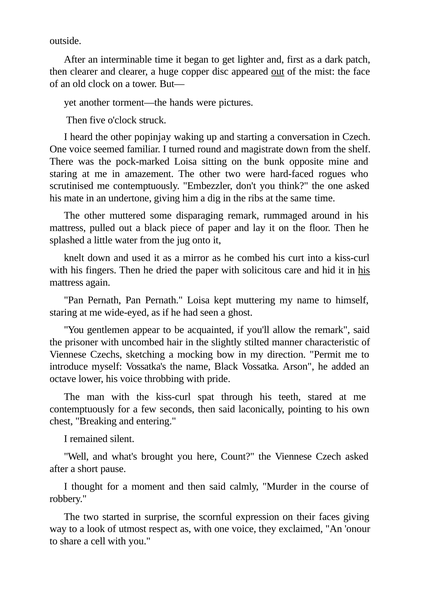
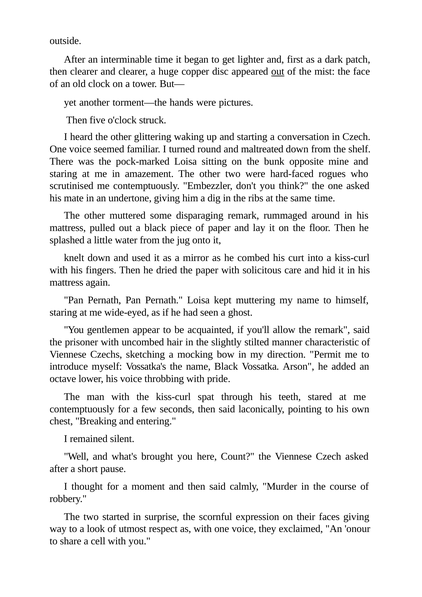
popinjay: popinjay -> glittering
magistrate: magistrate -> maltreated
his at (364, 270) underline: present -> none
